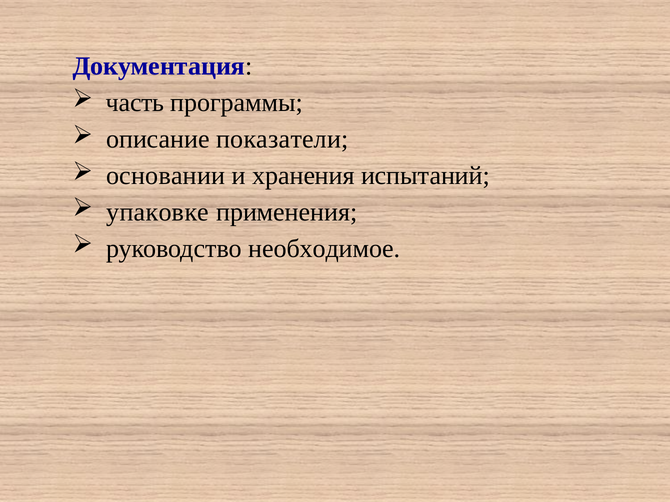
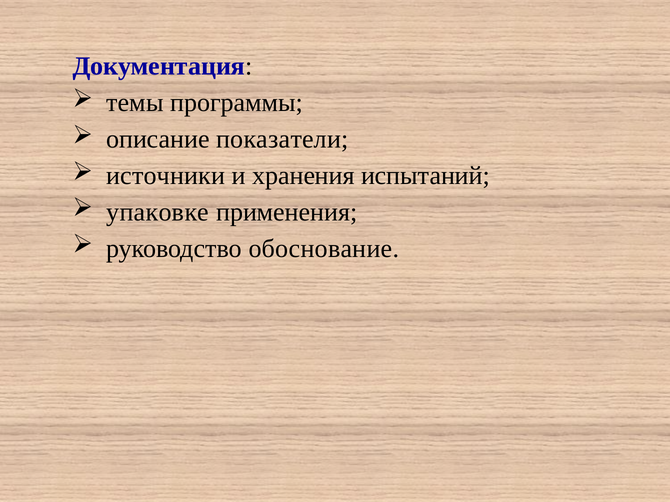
часть: часть -> темы
основании: основании -> источники
необходимое: необходимое -> обоснование
